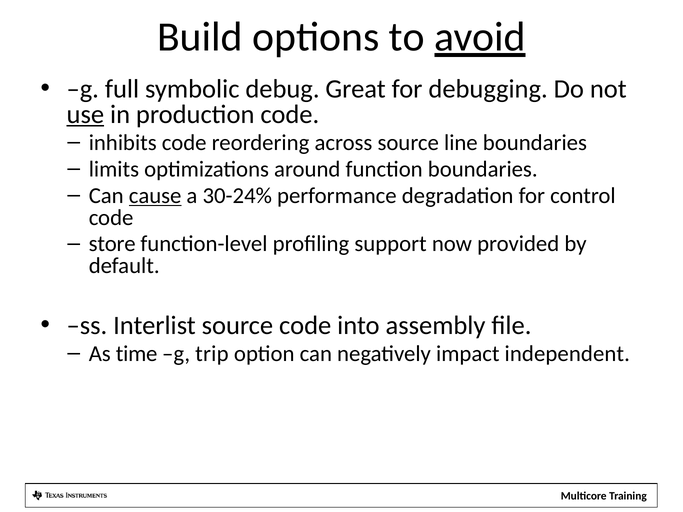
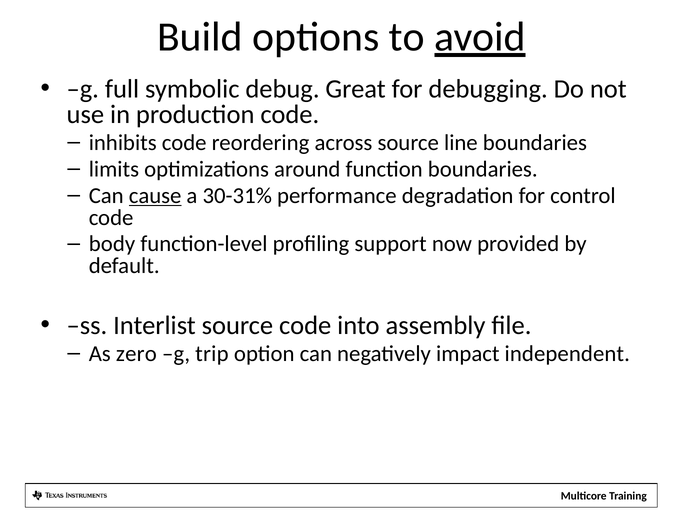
use underline: present -> none
30-24%: 30-24% -> 30-31%
store: store -> body
time: time -> zero
